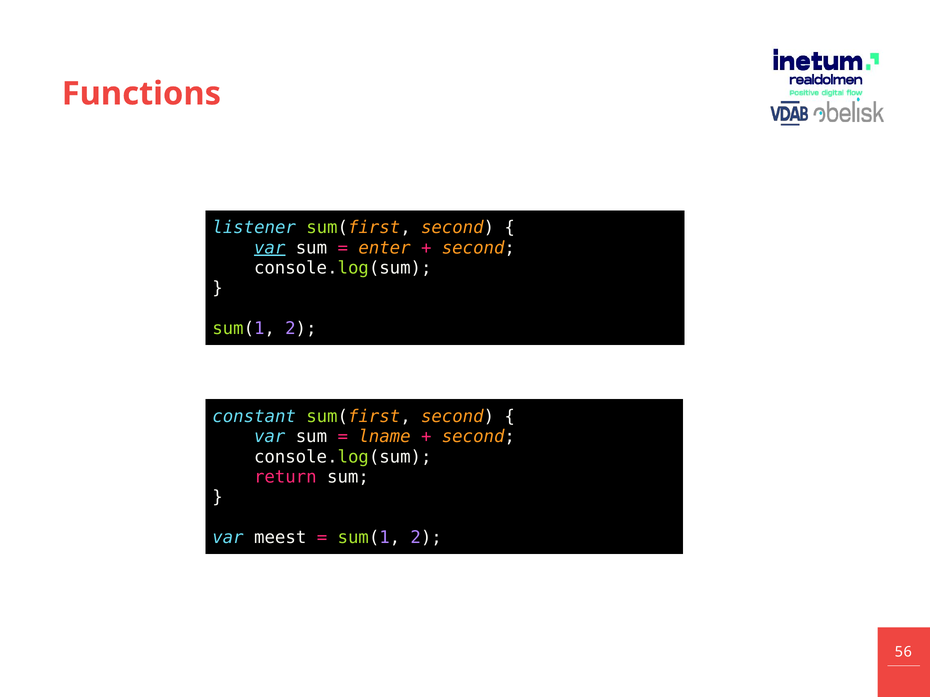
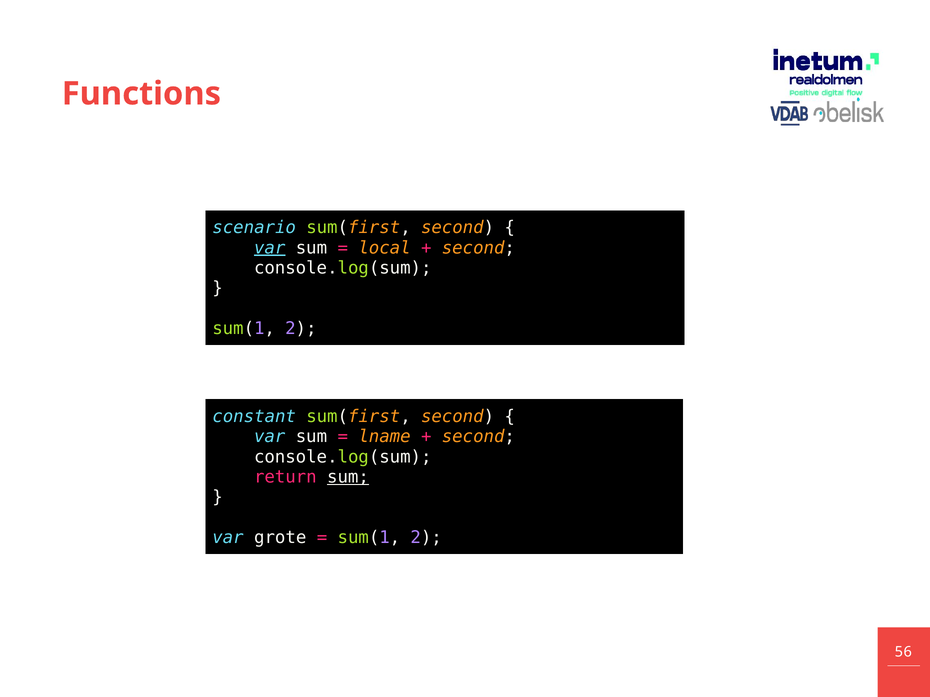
listener: listener -> scenario
enter: enter -> local
sum at (348, 477) underline: none -> present
meest: meest -> grote
